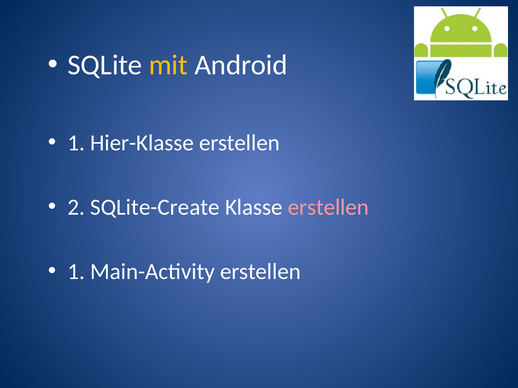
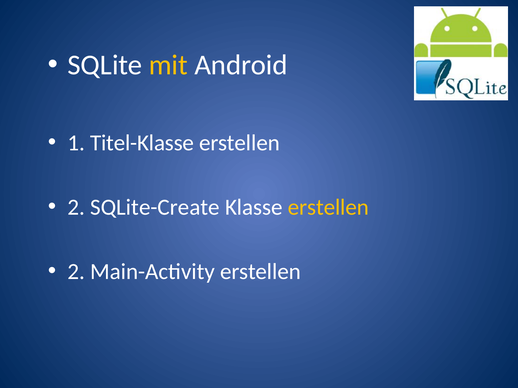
Hier-Klasse: Hier-Klasse -> Titel-Klasse
erstellen at (328, 207) colour: pink -> yellow
1 at (76, 272): 1 -> 2
